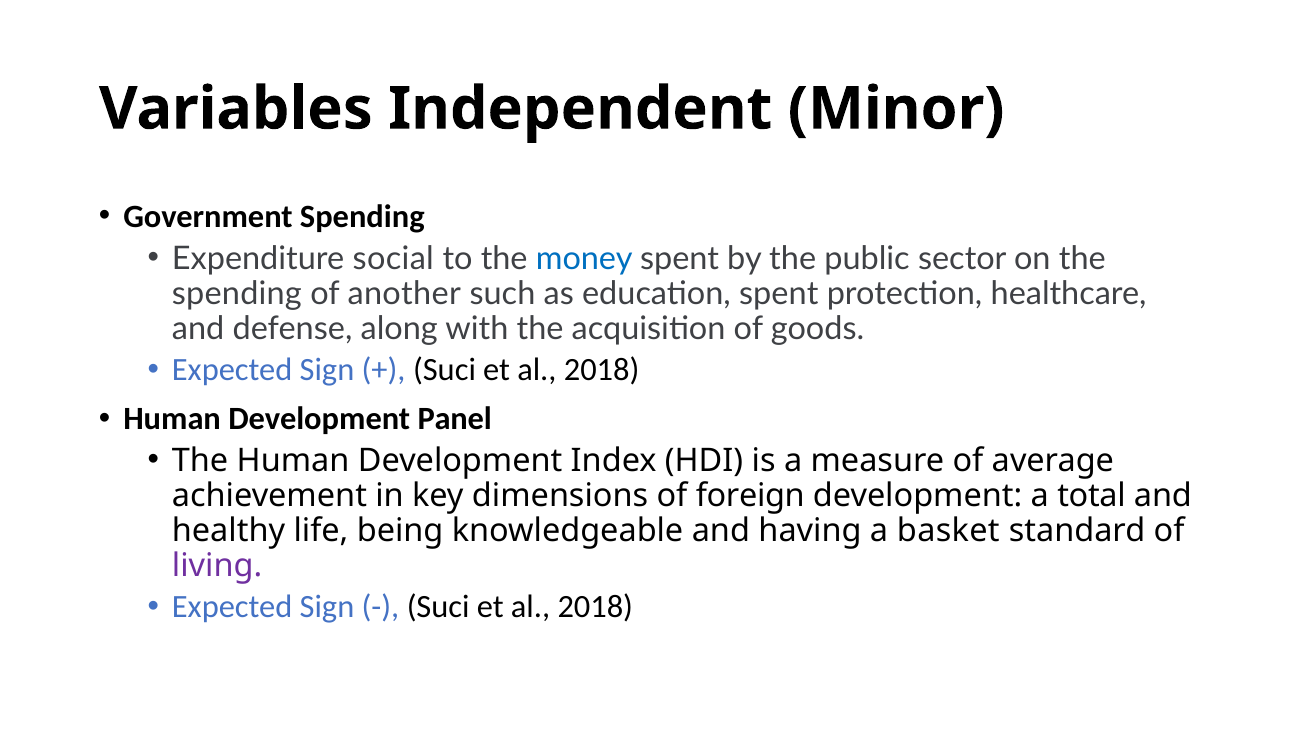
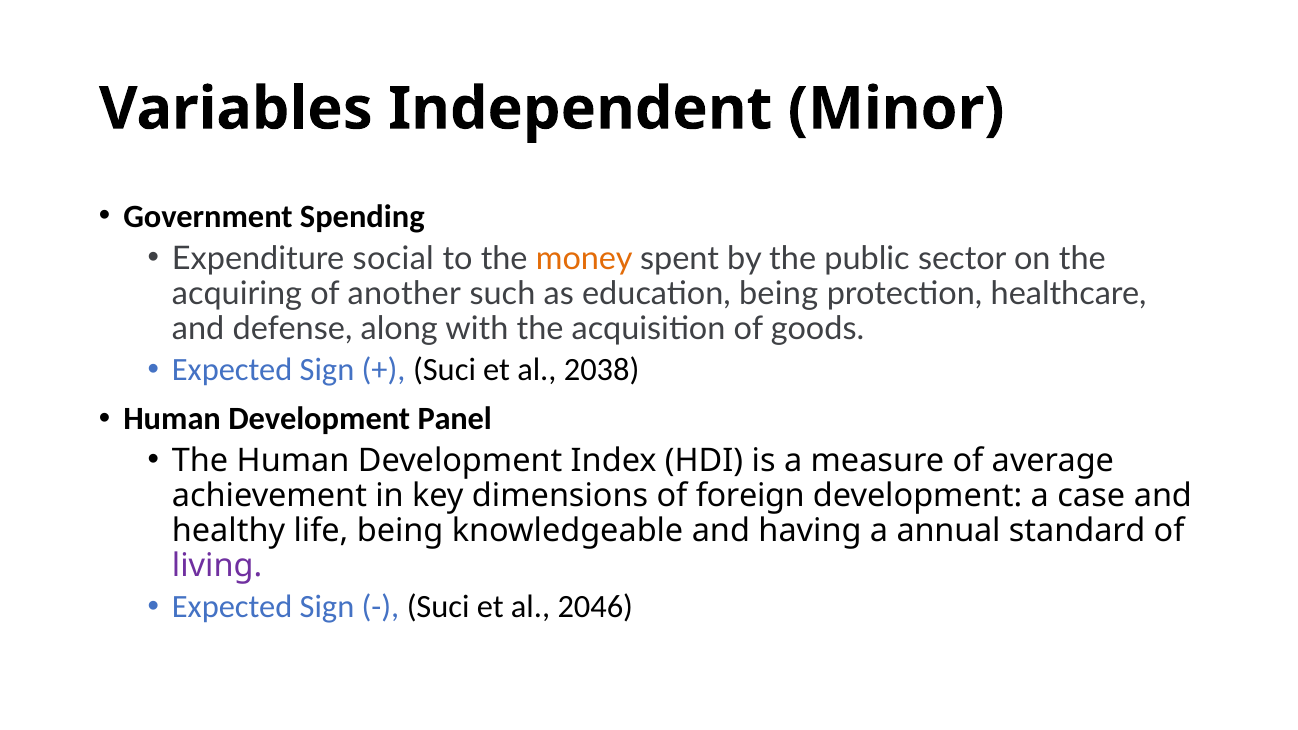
money colour: blue -> orange
spending at (237, 293): spending -> acquiring
education spent: spent -> being
2018 at (602, 370): 2018 -> 2038
total: total -> case
basket: basket -> annual
2018 at (595, 607): 2018 -> 2046
